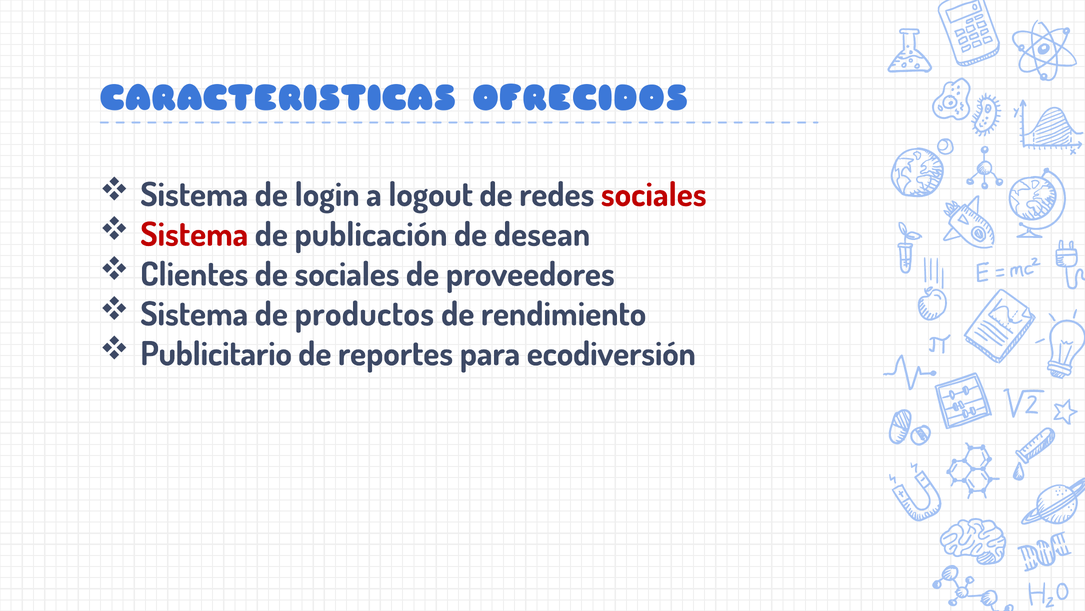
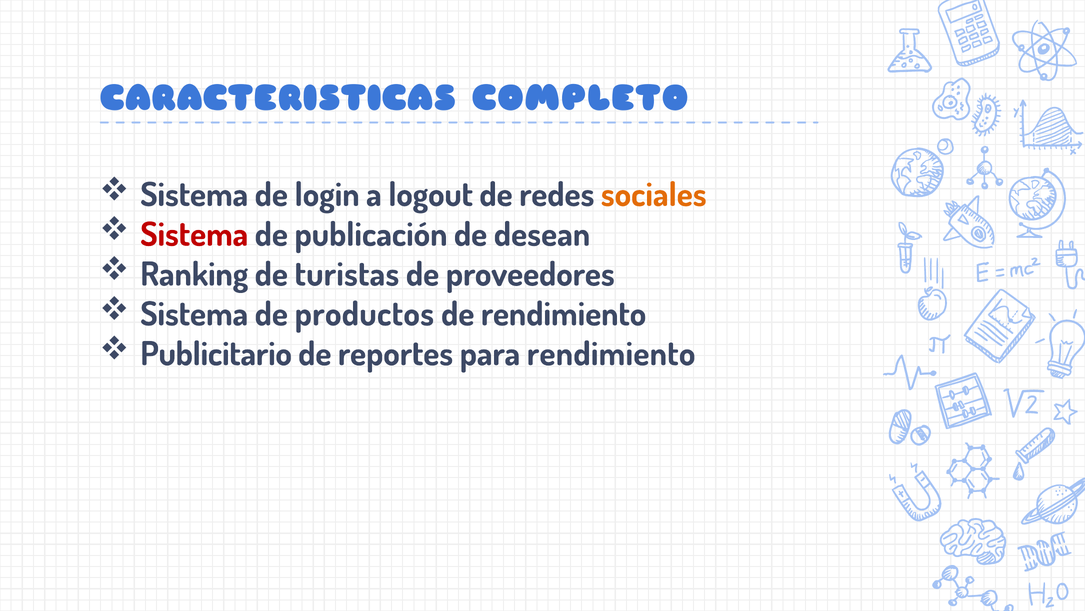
OFRECIDOS: OFRECIDOS -> COMPLETO
sociales at (654, 195) colour: red -> orange
Clientes: Clientes -> Ranking
de sociales: sociales -> turistas
para ecodiversión: ecodiversión -> rendimiento
